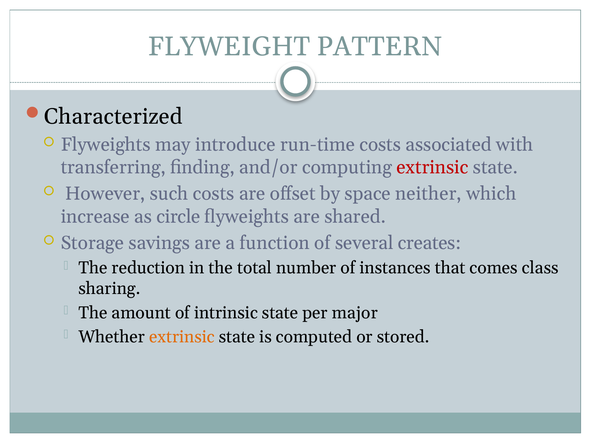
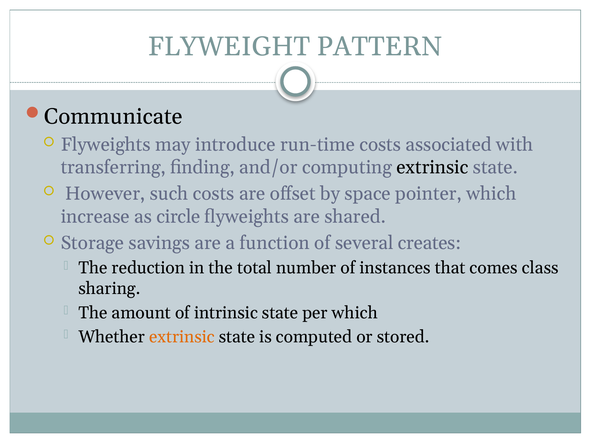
Characterized: Characterized -> Communicate
extrinsic at (432, 167) colour: red -> black
neither: neither -> pointer
per major: major -> which
